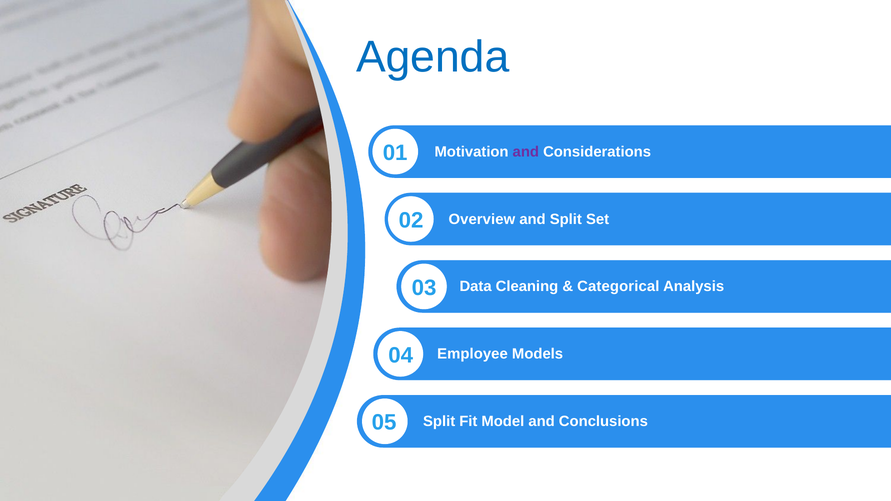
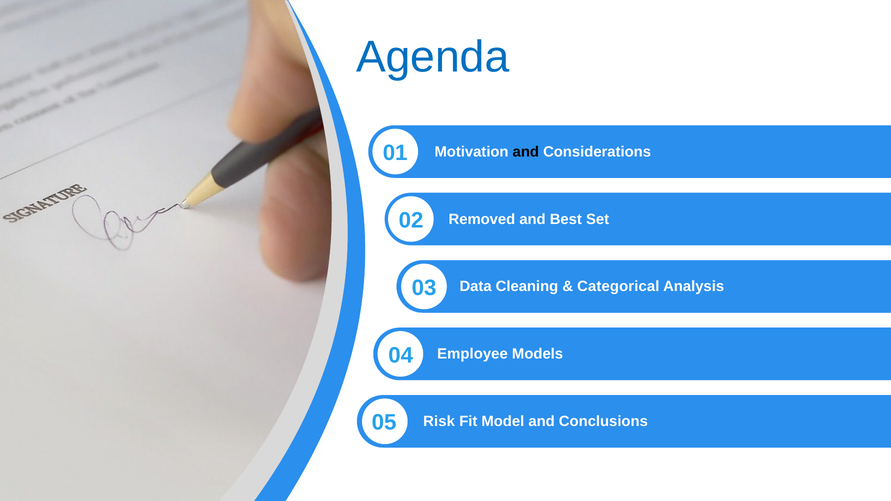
and at (526, 152) colour: purple -> black
Overview: Overview -> Removed
and Split: Split -> Best
Split at (439, 422): Split -> Risk
